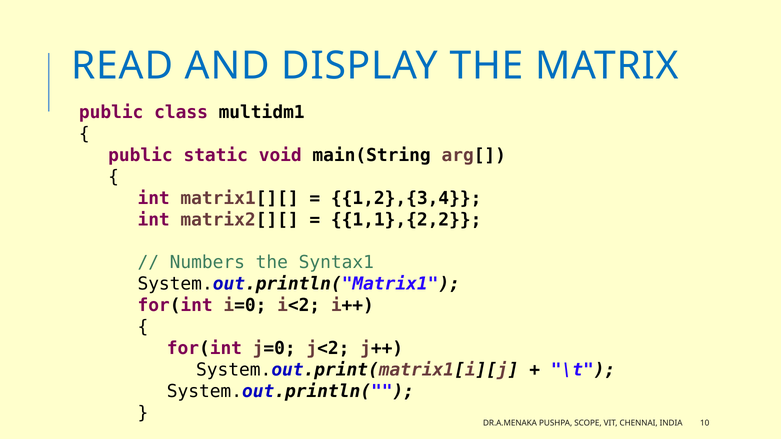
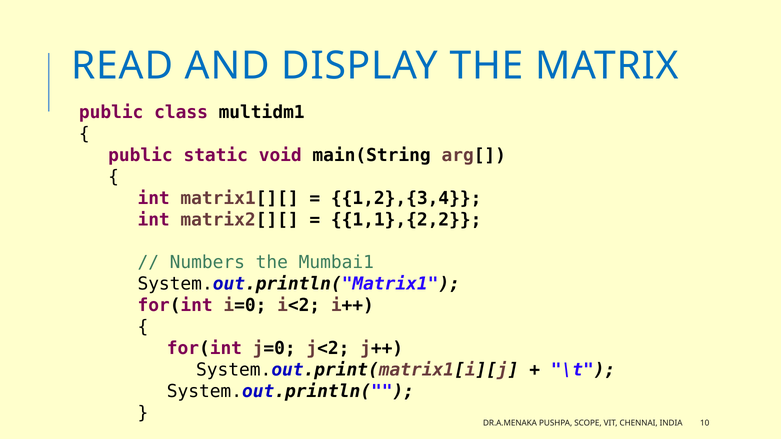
Syntax1: Syntax1 -> Mumbai1
